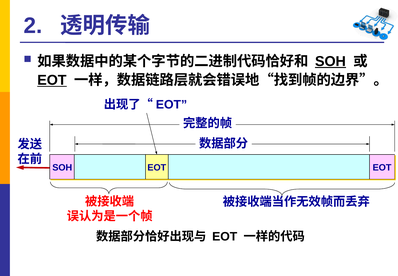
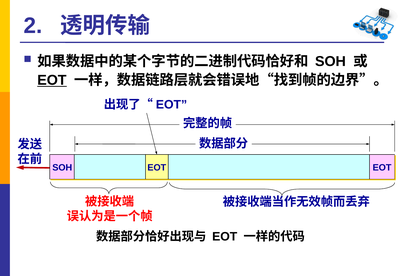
SOH at (330, 61) underline: present -> none
